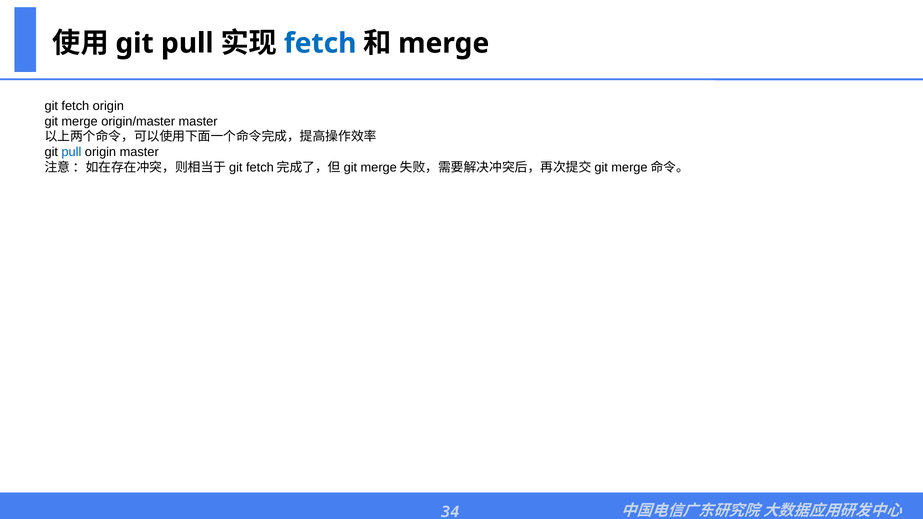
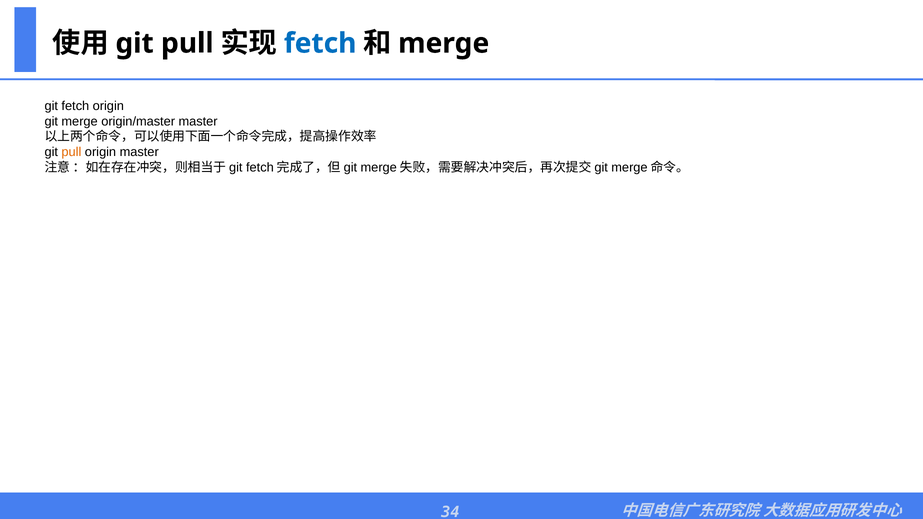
pull at (71, 152) colour: blue -> orange
